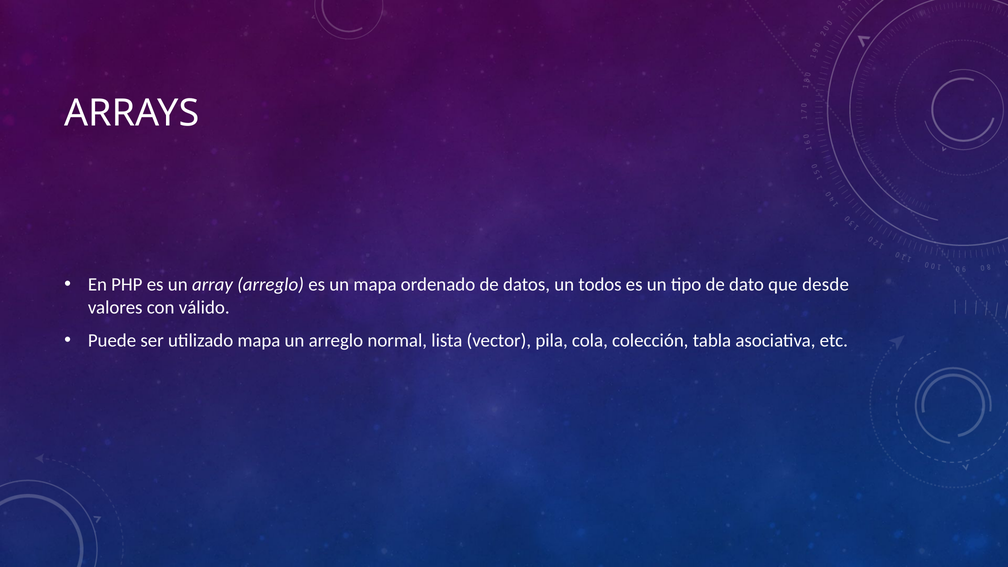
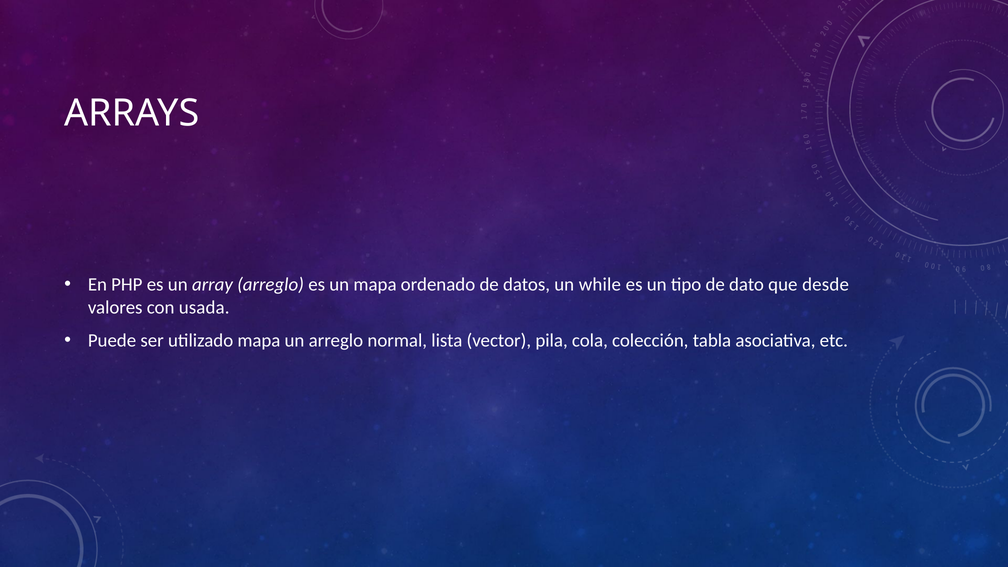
todos: todos -> while
válido: válido -> usada
